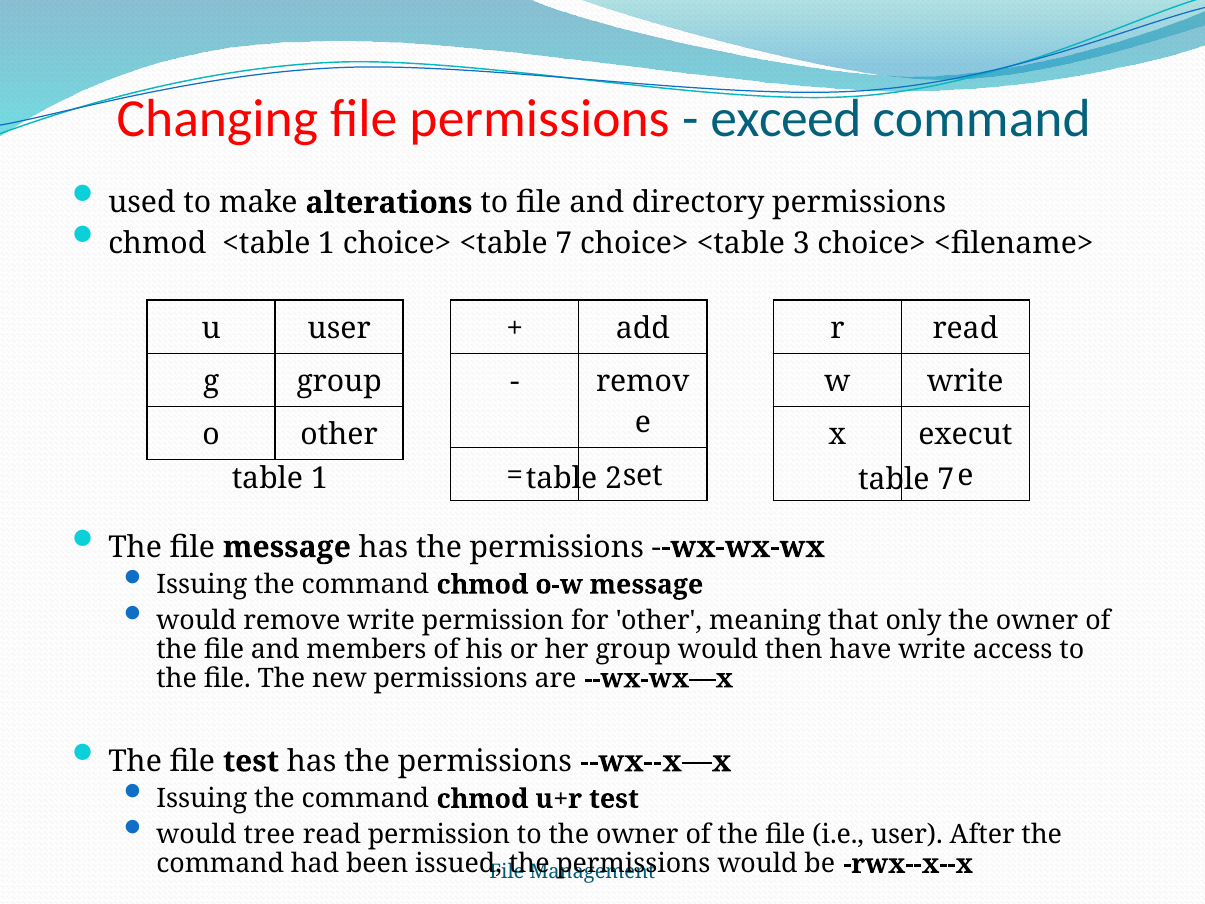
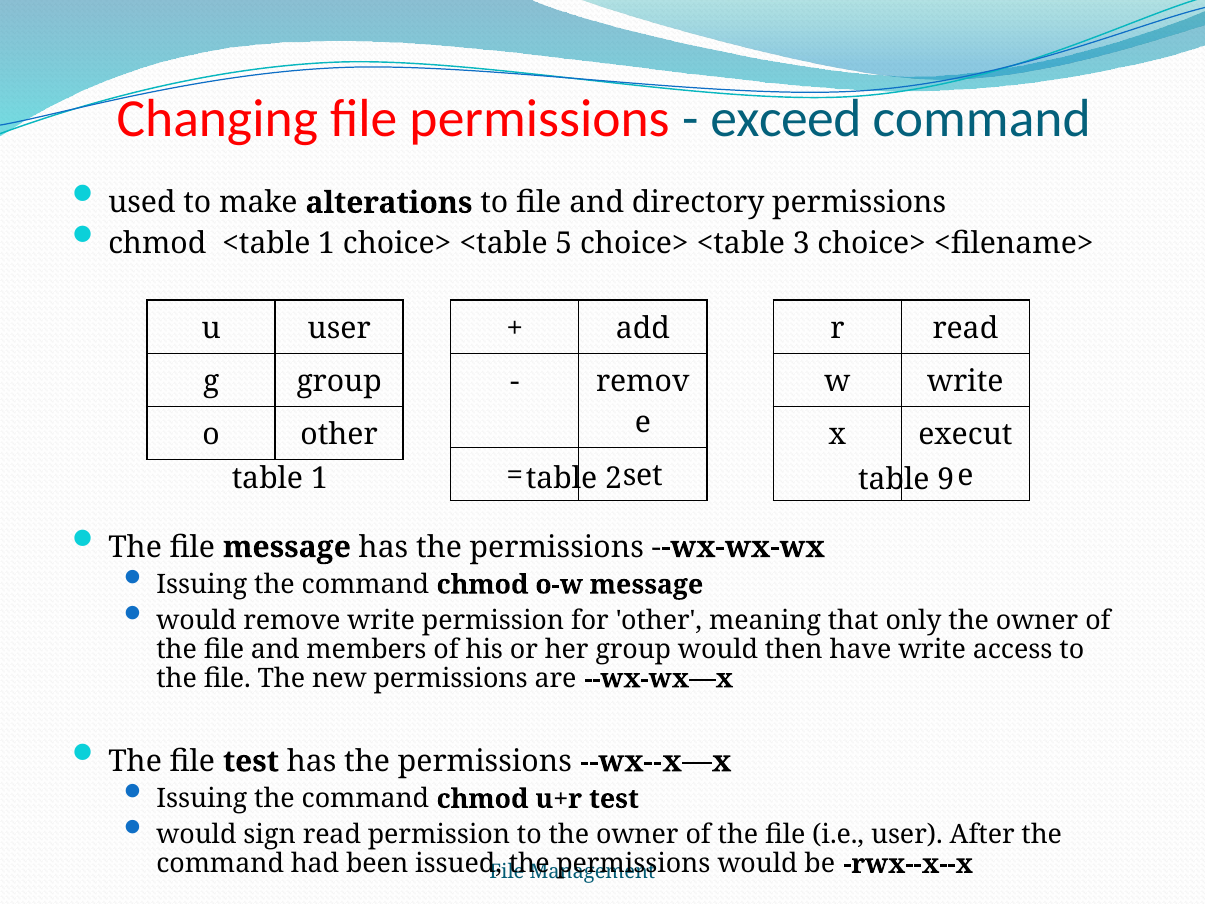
<table 7: 7 -> 5
table 7: 7 -> 9
tree: tree -> sign
